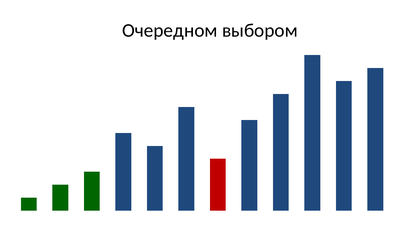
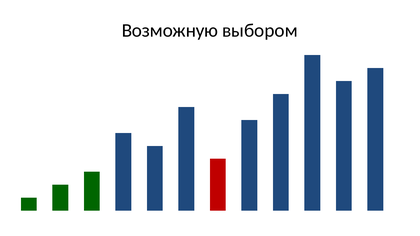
Очередном: Очередном -> Возможную
